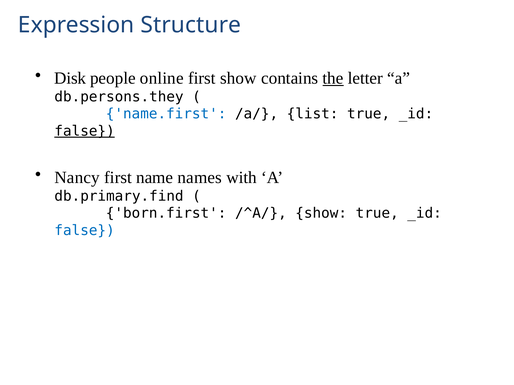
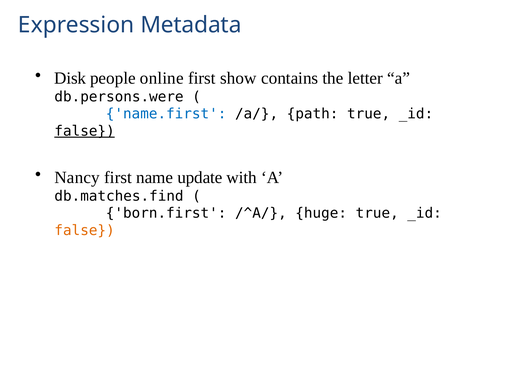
Structure: Structure -> Metadata
the underline: present -> none
db.persons.they: db.persons.they -> db.persons.were
list: list -> path
names: names -> update
db.primary.find: db.primary.find -> db.matches.find
/^A/ show: show -> huge
false at (85, 231) colour: blue -> orange
